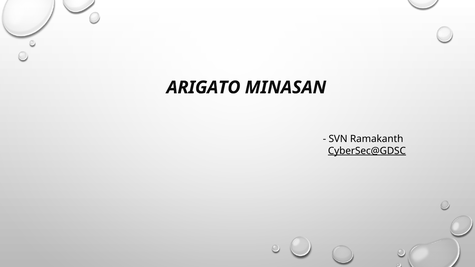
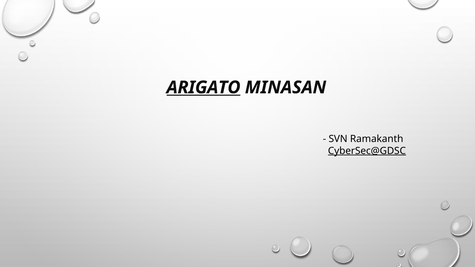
ARIGATO underline: none -> present
